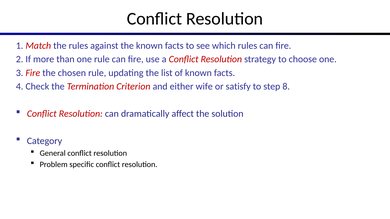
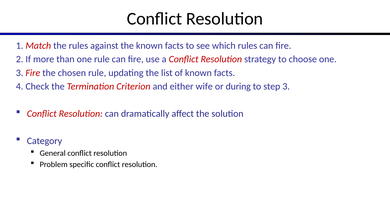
satisfy: satisfy -> during
step 8: 8 -> 3
